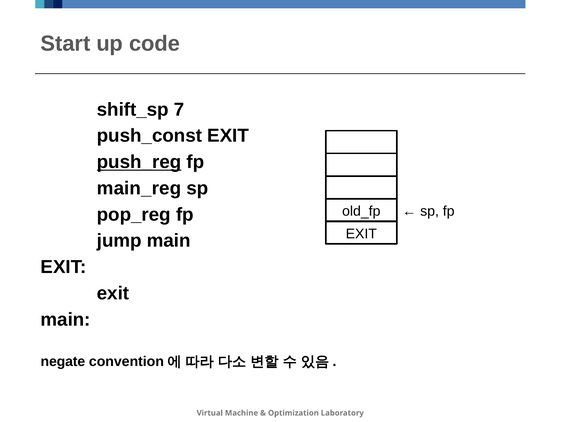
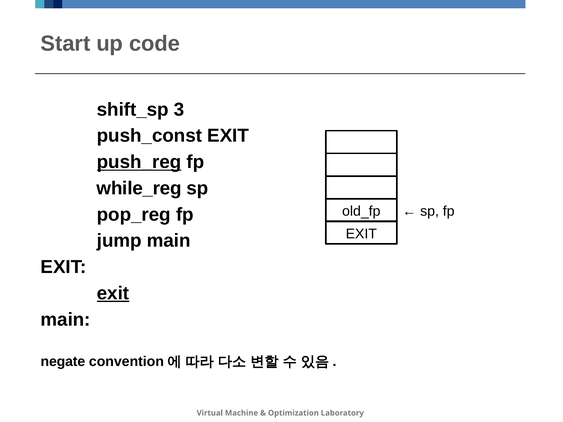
7: 7 -> 3
main_reg: main_reg -> while_reg
exit at (113, 293) underline: none -> present
